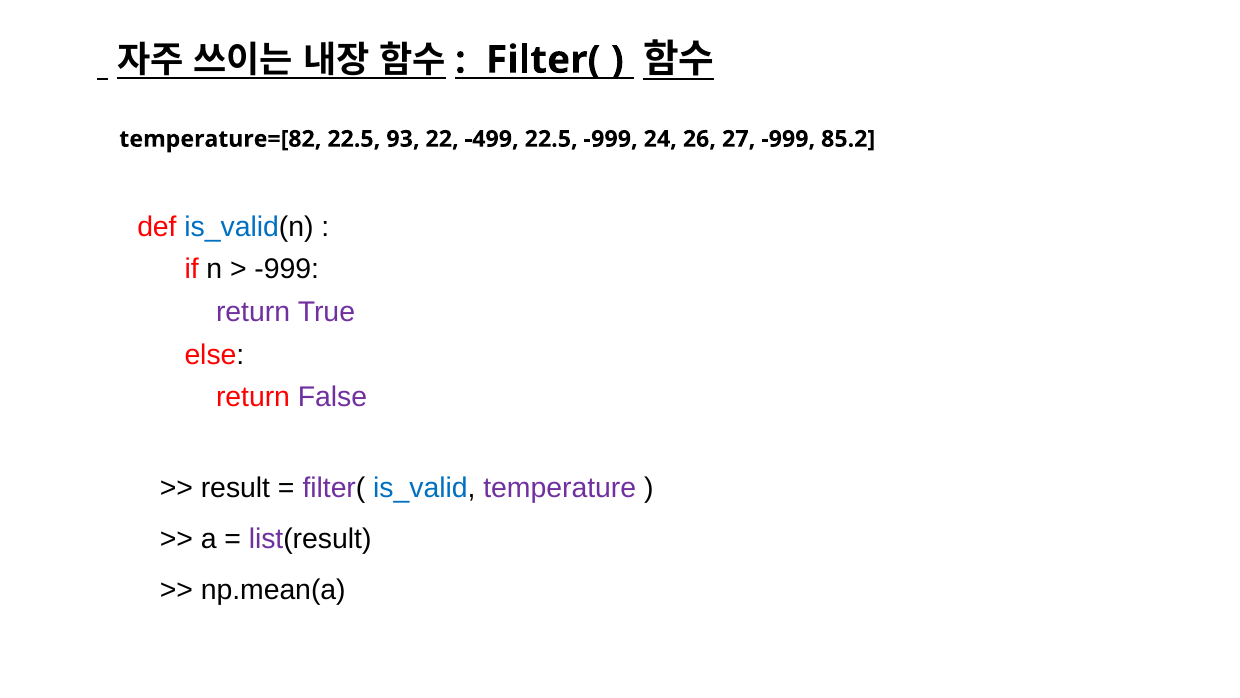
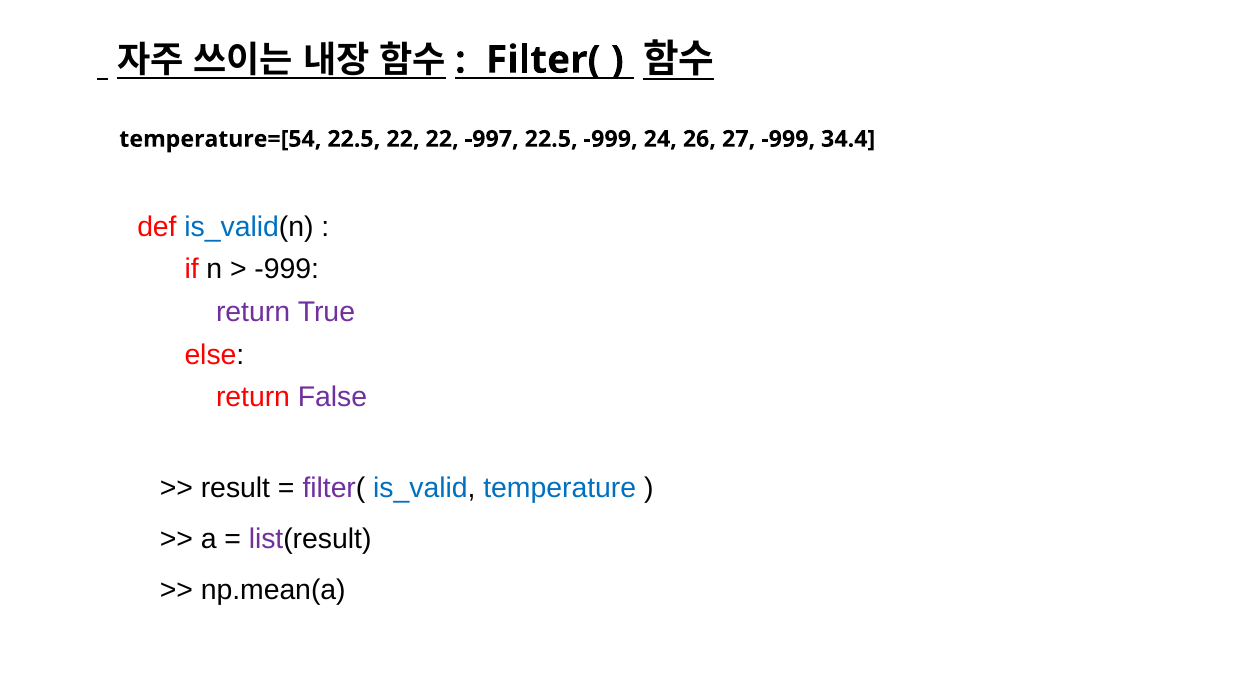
temperature=[82: temperature=[82 -> temperature=[54
22.5 93: 93 -> 22
-499: -499 -> -997
85.2: 85.2 -> 34.4
temperature colour: purple -> blue
